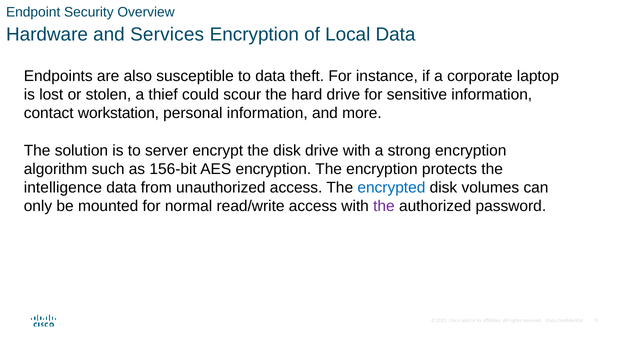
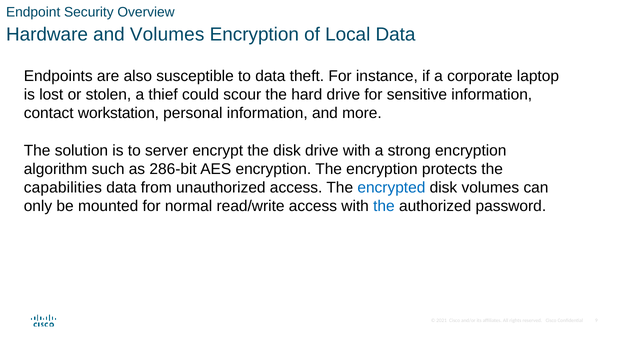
and Services: Services -> Volumes
156-bit: 156-bit -> 286-bit
intelligence: intelligence -> capabilities
the at (384, 206) colour: purple -> blue
